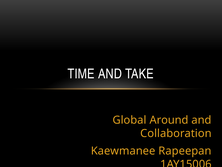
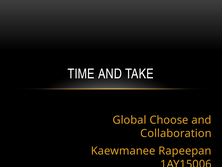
Around: Around -> Choose
